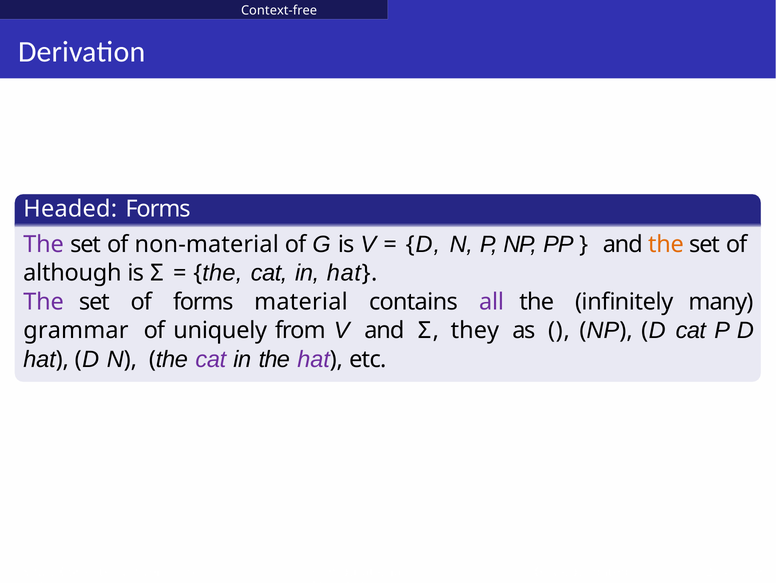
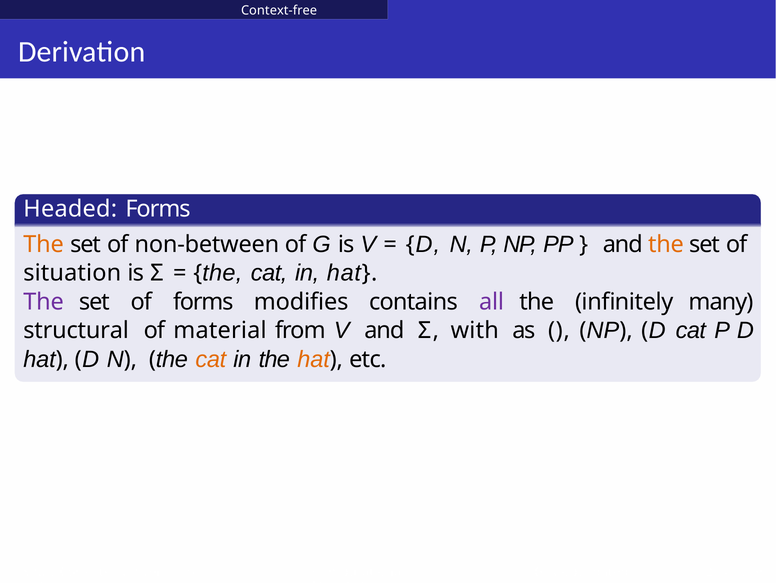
The at (44, 244) colour: purple -> orange
non-material: non-material -> non-between
although: although -> situation
forms material: material -> modifies
grammar: grammar -> structural
of uniquely: uniquely -> material
they: they -> with
cat at (211, 359) colour: purple -> orange
hat at (314, 359) colour: purple -> orange
